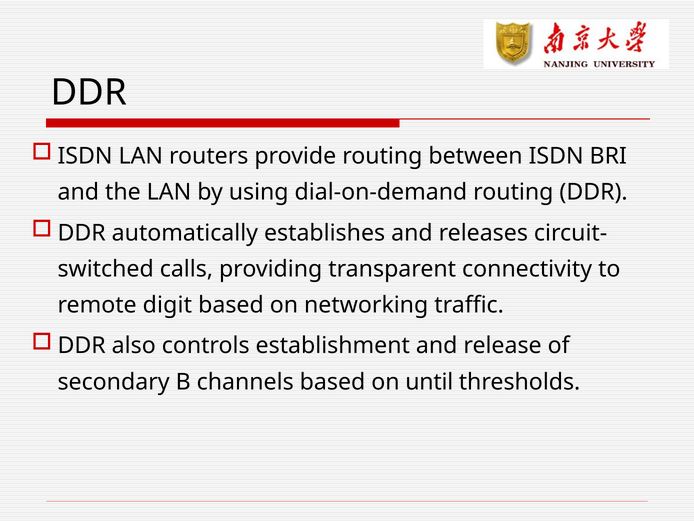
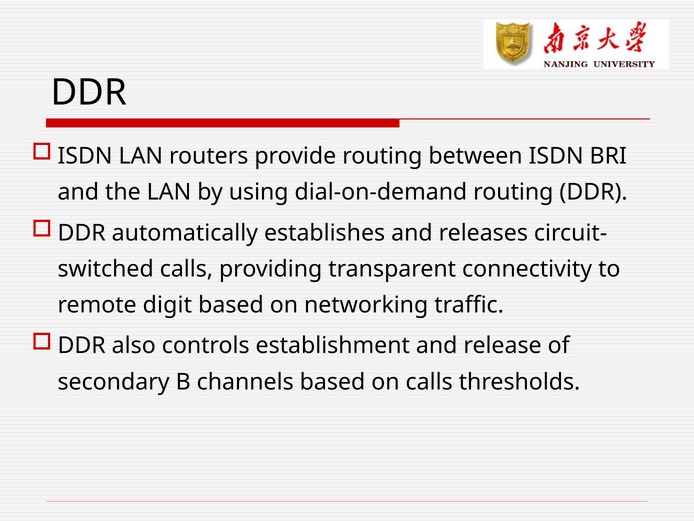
on until: until -> calls
